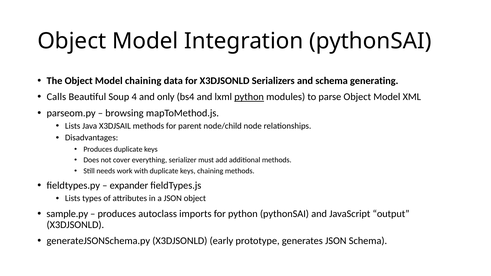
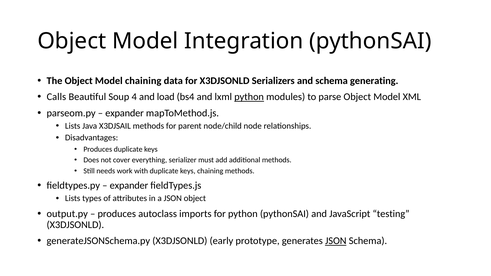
only: only -> load
browsing at (124, 113): browsing -> expander
sample.py: sample.py -> output.py
output: output -> testing
JSON at (336, 241) underline: none -> present
